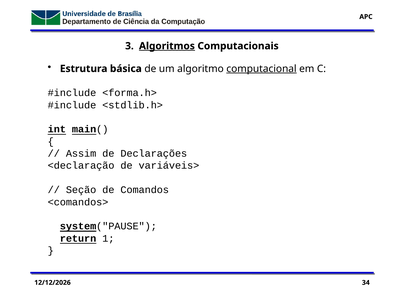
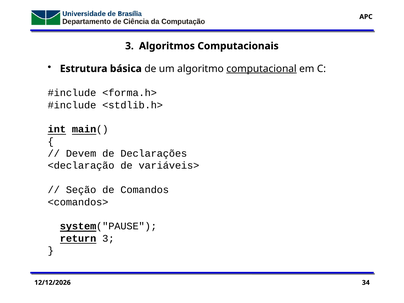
Algoritmos underline: present -> none
Assim: Assim -> Devem
return 1: 1 -> 3
